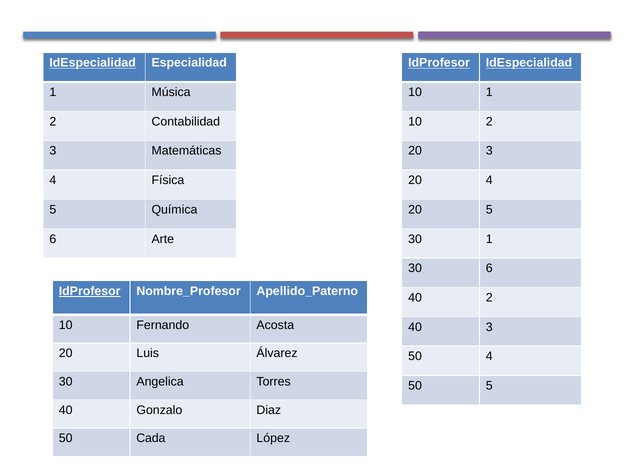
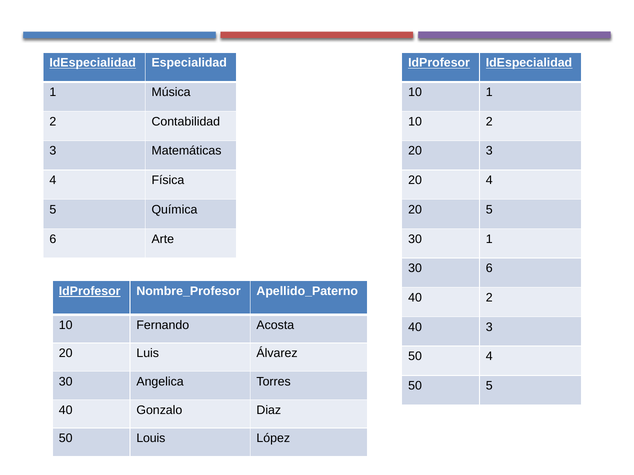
Cada: Cada -> Louis
